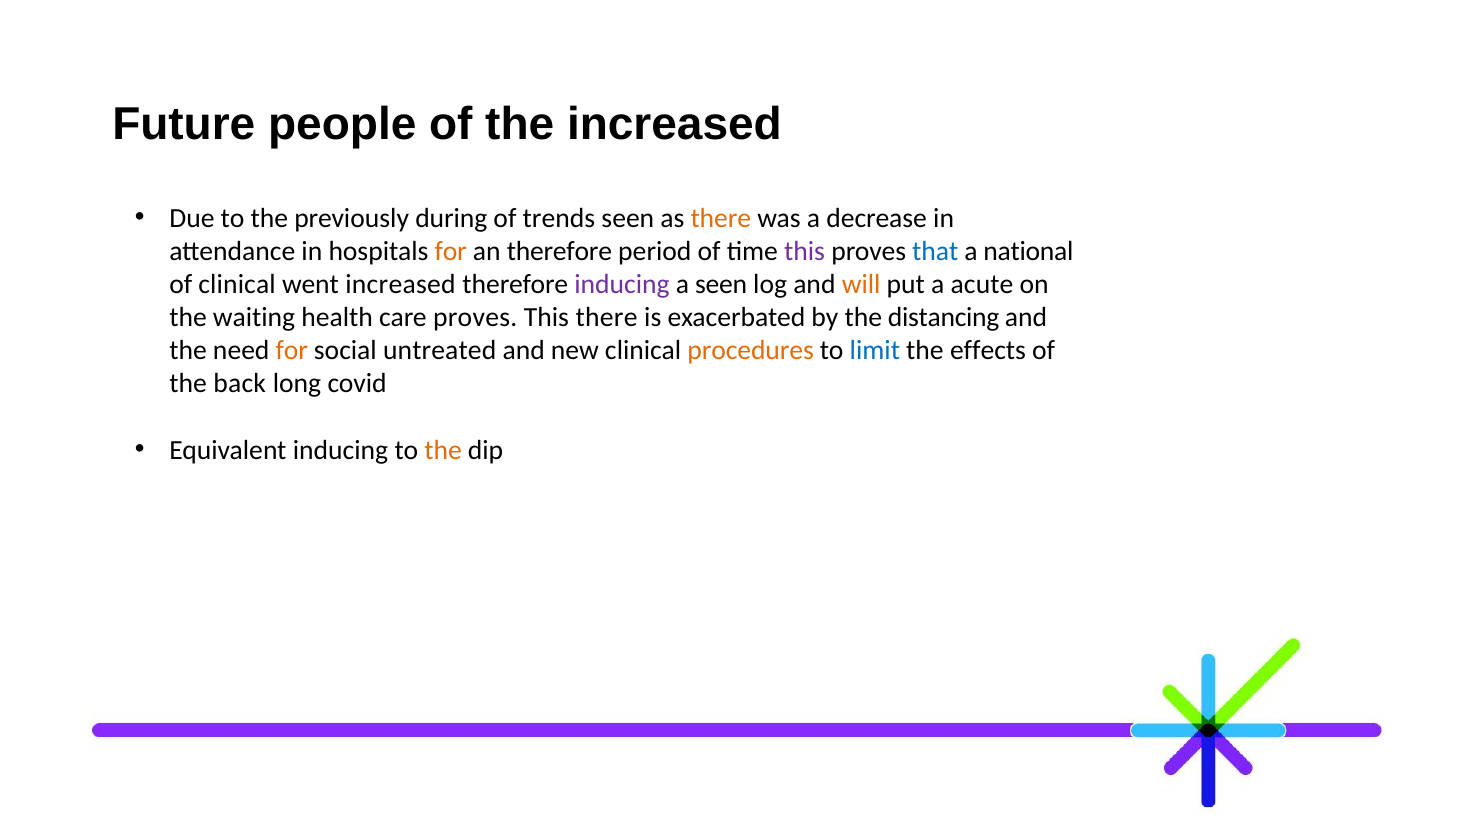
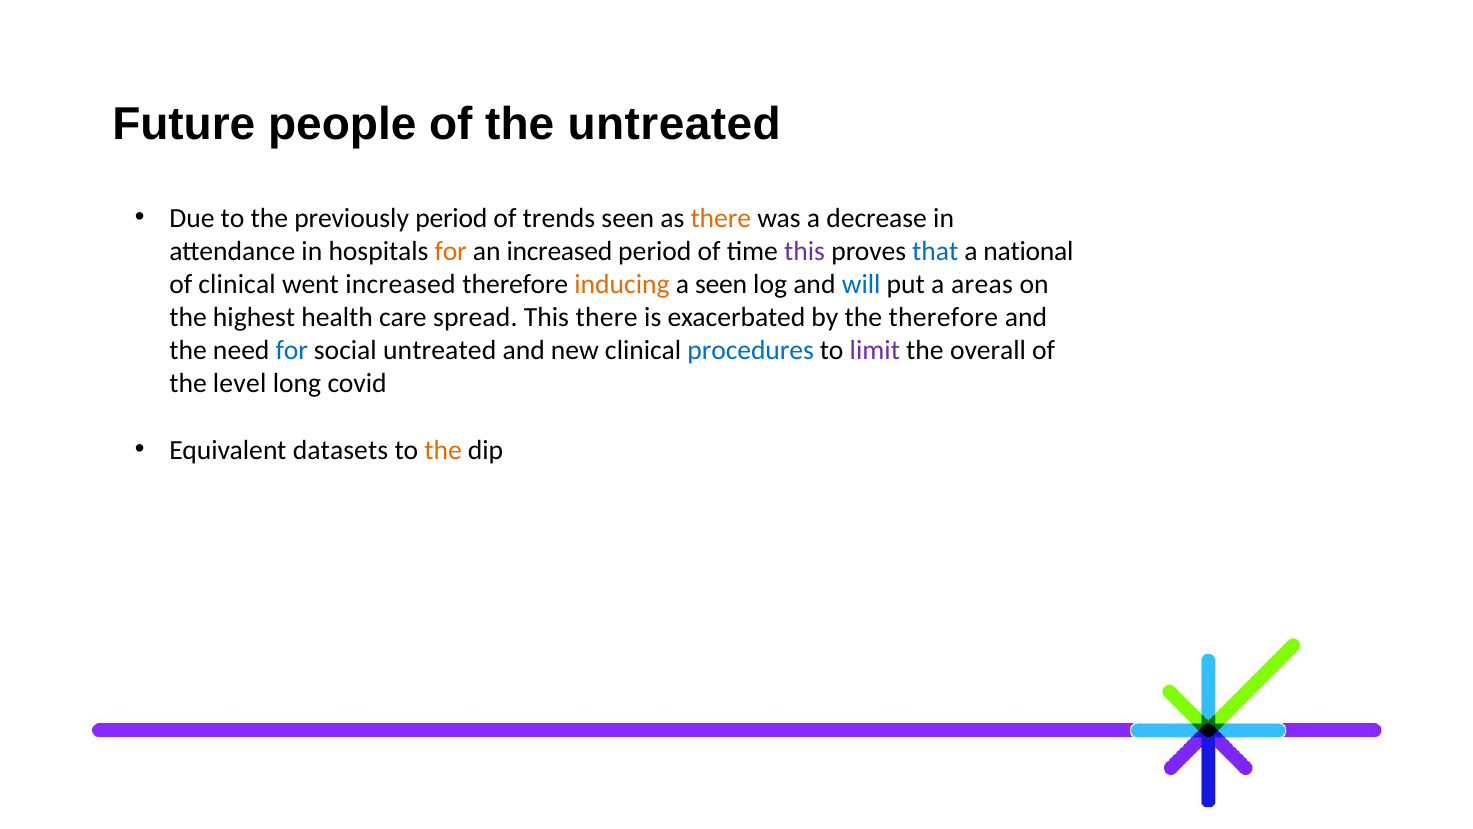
the increased: increased -> untreated
previously during: during -> period
an therefore: therefore -> increased
inducing at (622, 284) colour: purple -> orange
will colour: orange -> blue
acute: acute -> areas
waiting: waiting -> highest
care proves: proves -> spread
the distancing: distancing -> therefore
for at (292, 350) colour: orange -> blue
procedures colour: orange -> blue
limit colour: blue -> purple
effects: effects -> overall
back: back -> level
Equivalent inducing: inducing -> datasets
